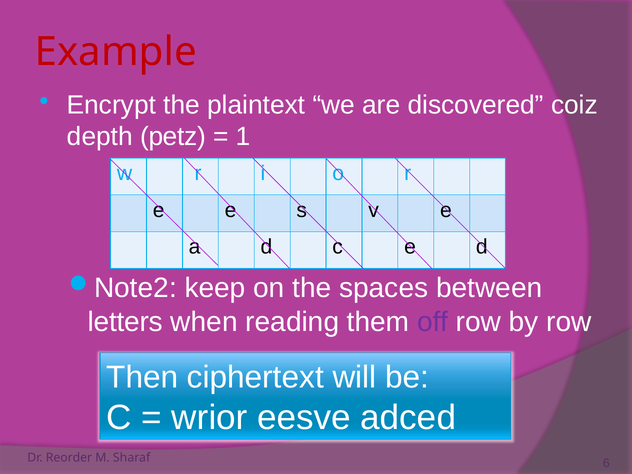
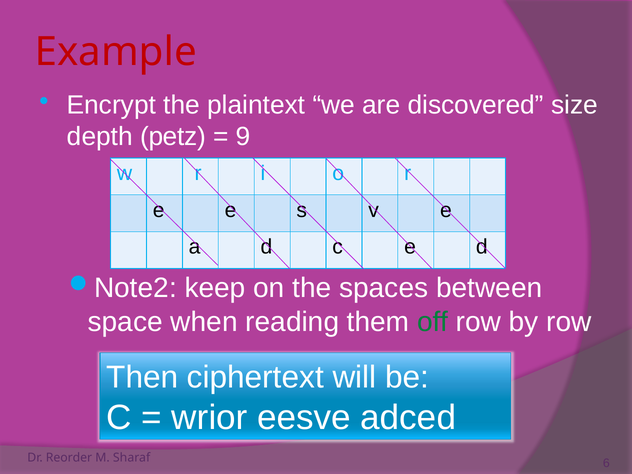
coiz: coiz -> size
1: 1 -> 9
letters: letters -> space
off colour: purple -> green
